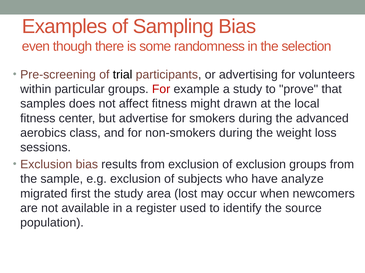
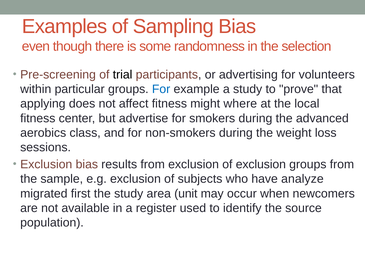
For at (161, 89) colour: red -> blue
samples: samples -> applying
drawn: drawn -> where
lost: lost -> unit
